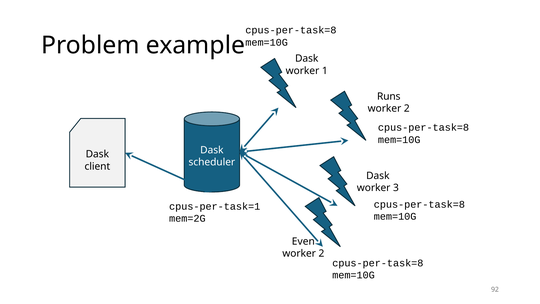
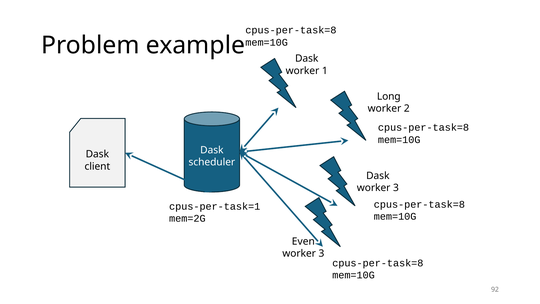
Runs: Runs -> Long
2 at (321, 253): 2 -> 3
